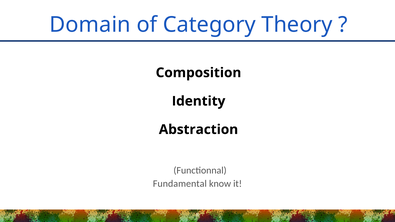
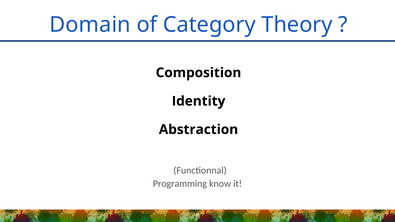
Fundamental: Fundamental -> Programming
